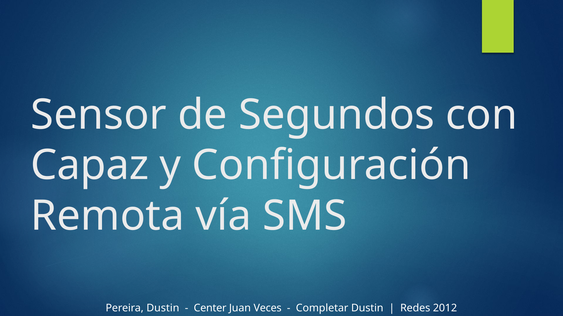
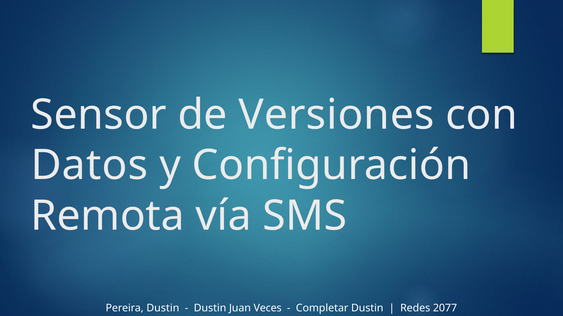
Segundos: Segundos -> Versiones
Capaz: Capaz -> Datos
Center at (210, 309): Center -> Dustin
2012: 2012 -> 2077
